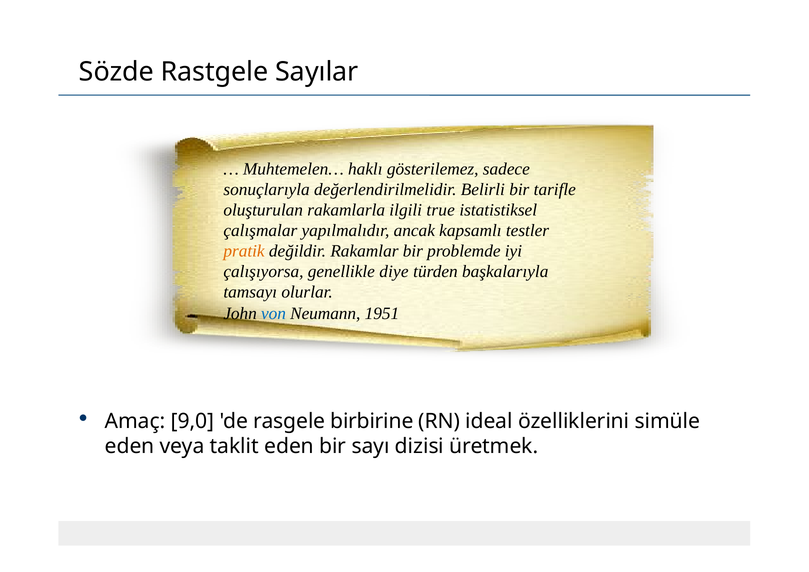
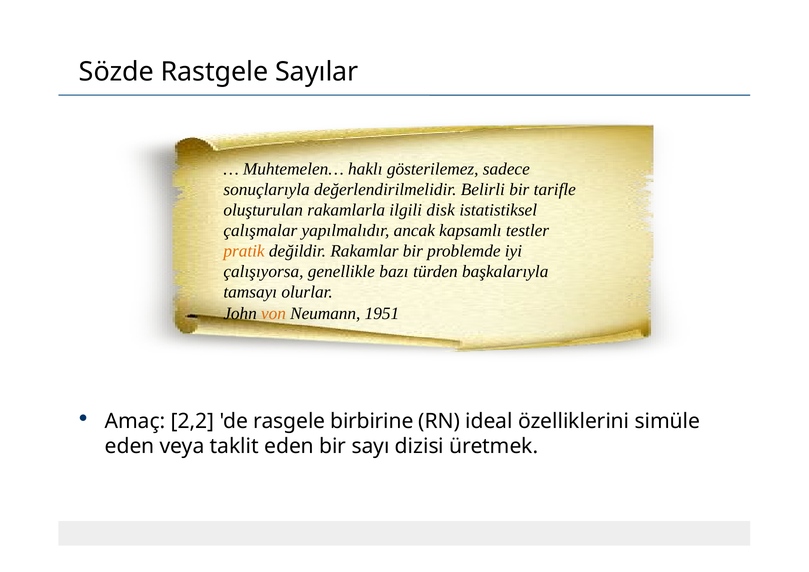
true: true -> disk
diye: diye -> bazı
von colour: blue -> orange
9,0: 9,0 -> 2,2
